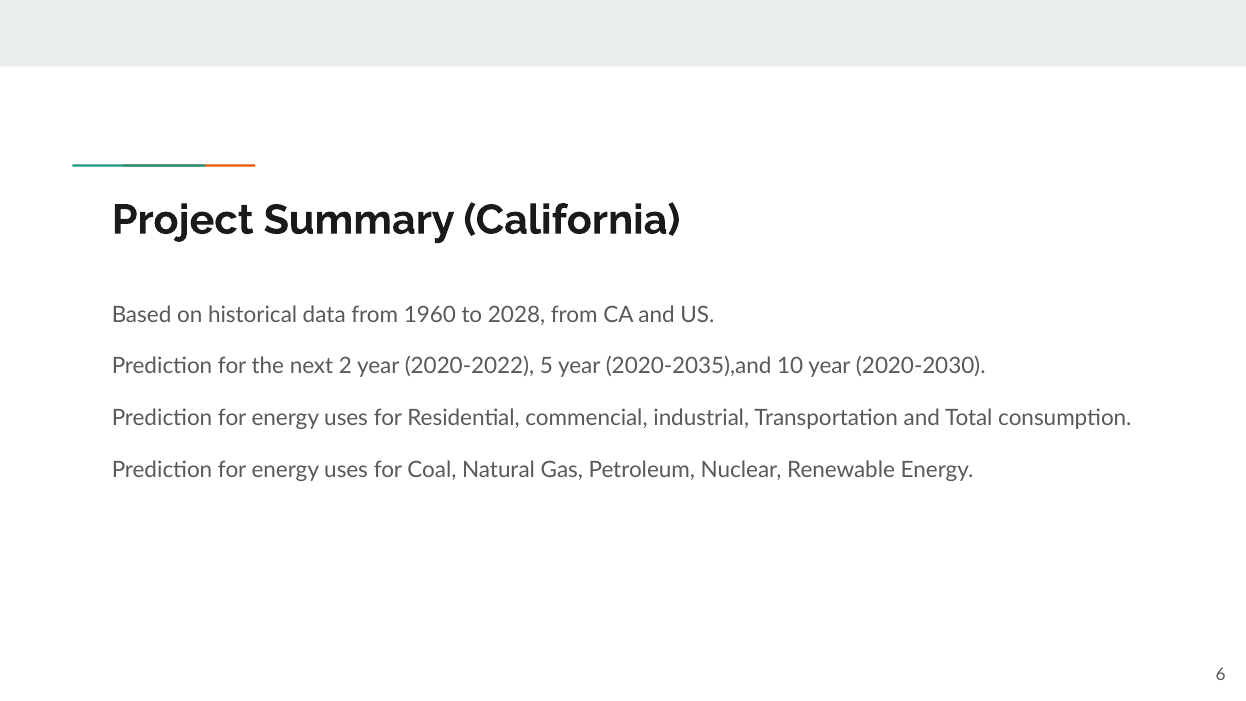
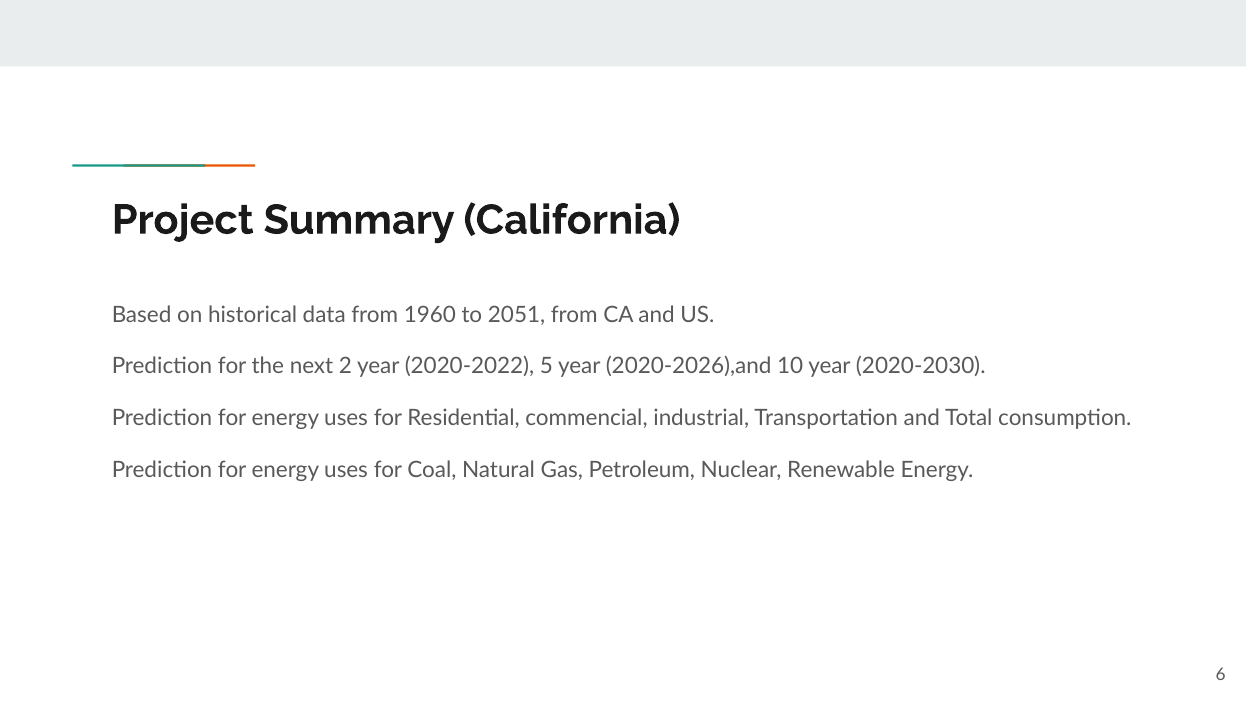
2028: 2028 -> 2051
2020-2035),and: 2020-2035),and -> 2020-2026),and
